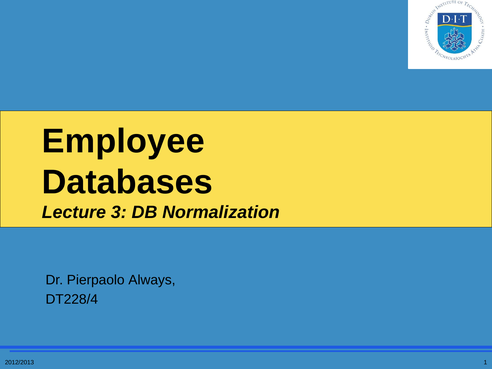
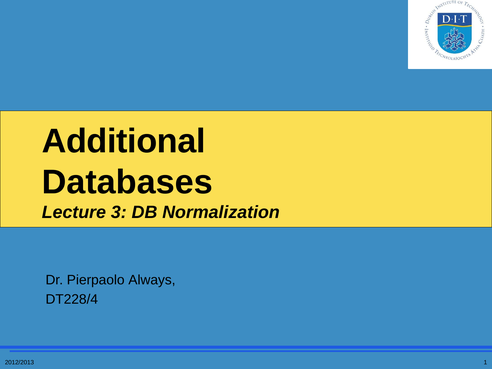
Employee: Employee -> Additional
